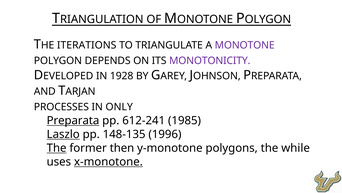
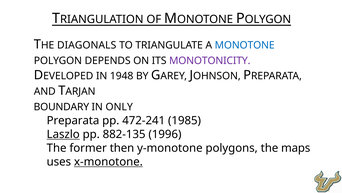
ITERATIONS: ITERATIONS -> DIAGONALS
MONOTONE colour: purple -> blue
1928: 1928 -> 1948
PROCESSES: PROCESSES -> BOUNDARY
Preparata underline: present -> none
612-241: 612-241 -> 472-241
148-135: 148-135 -> 882-135
The at (57, 148) underline: present -> none
while: while -> maps
